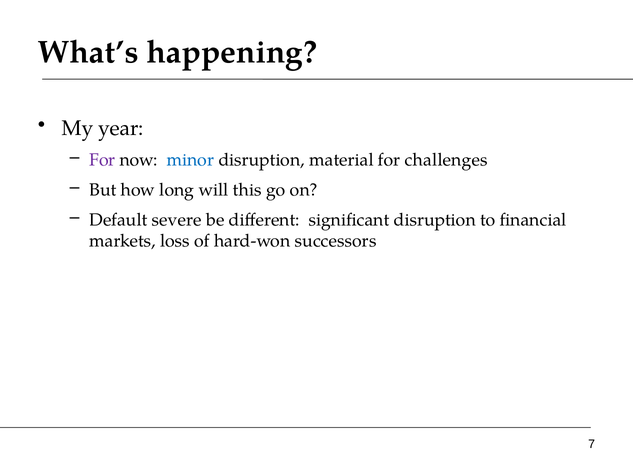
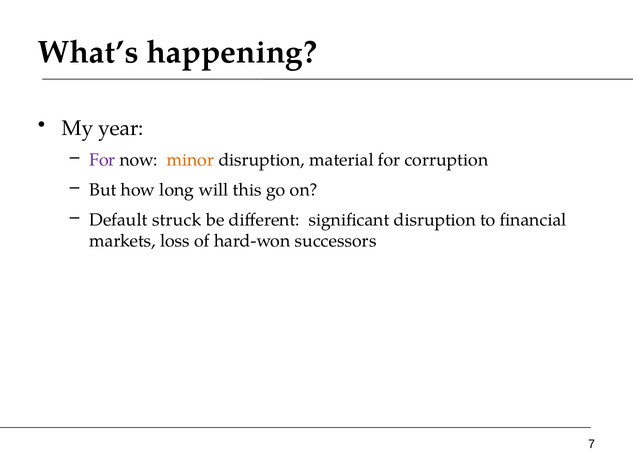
minor colour: blue -> orange
challenges: challenges -> corruption
severe: severe -> struck
